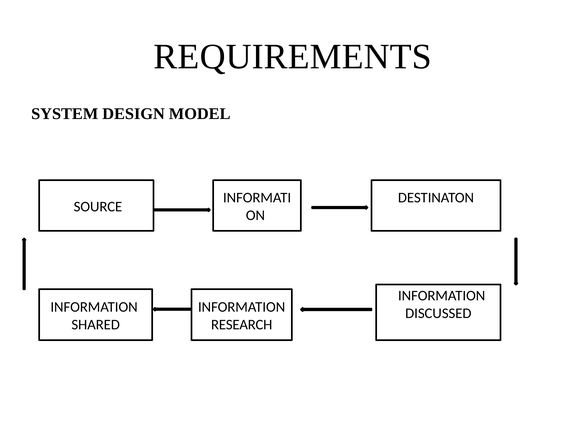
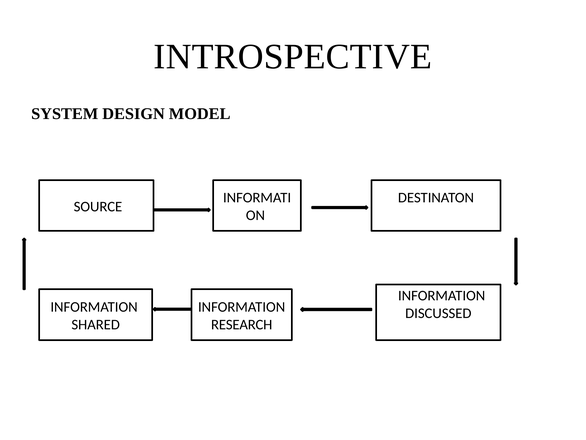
REQUIREMENTS: REQUIREMENTS -> INTROSPECTIVE
